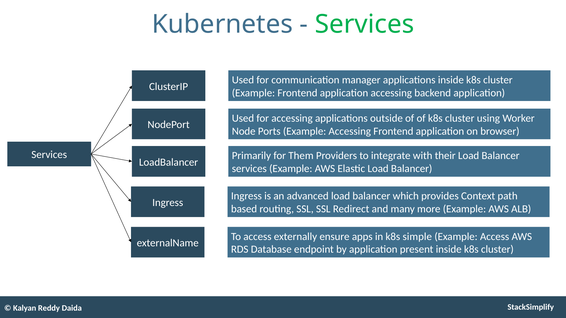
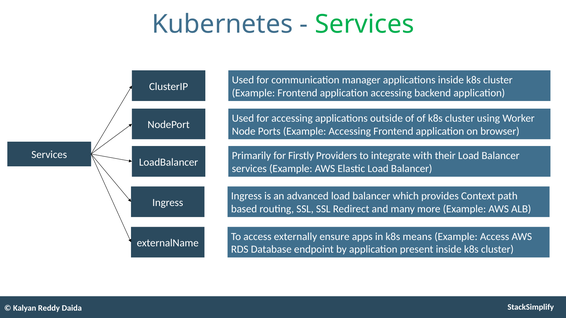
Them: Them -> Firstly
simple: simple -> means
